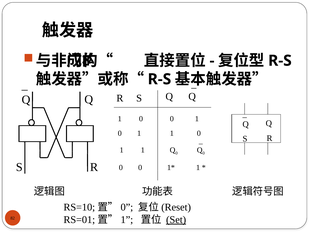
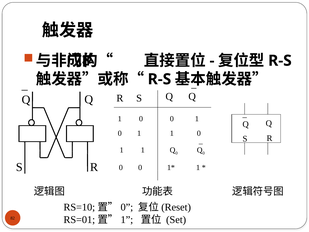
Set underline: present -> none
